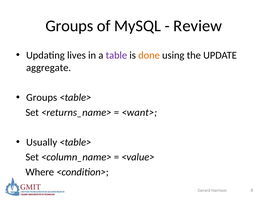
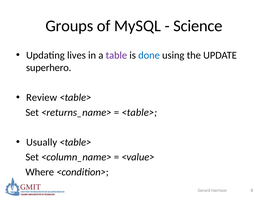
Review: Review -> Science
done colour: orange -> blue
aggregate: aggregate -> superhero
Groups at (42, 98): Groups -> Review
<want> at (139, 112): <want> -> <table>
